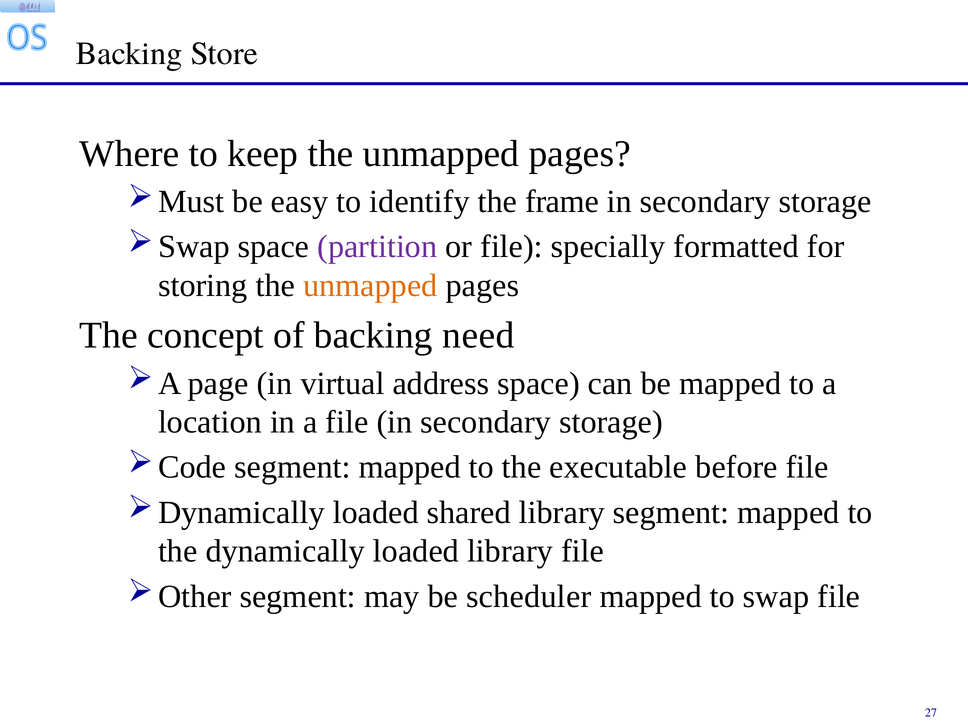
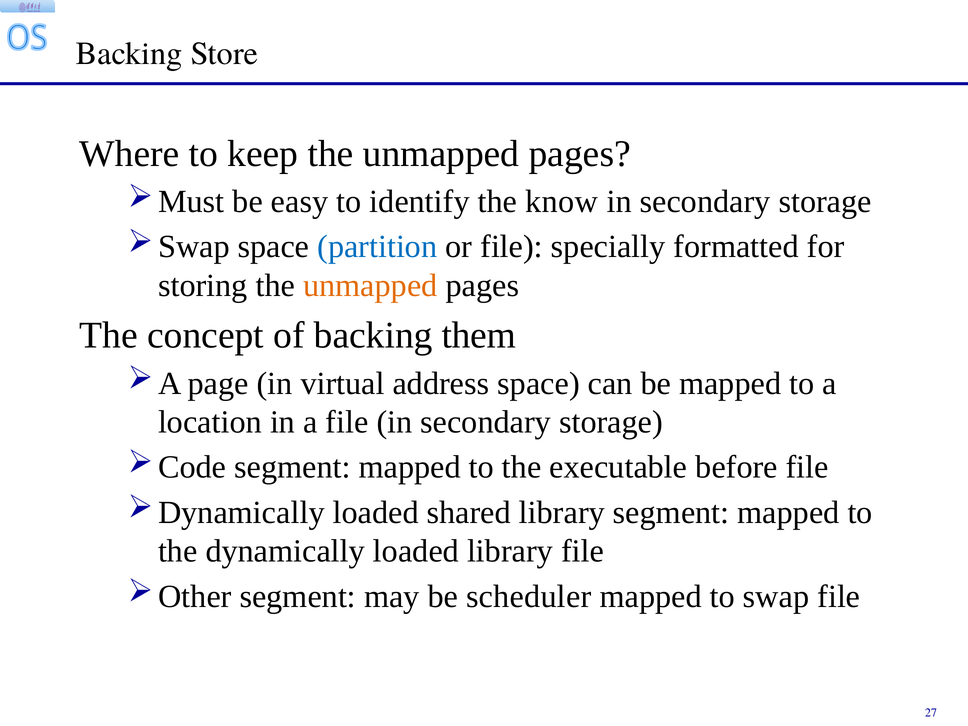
frame: frame -> know
partition colour: purple -> blue
need: need -> them
